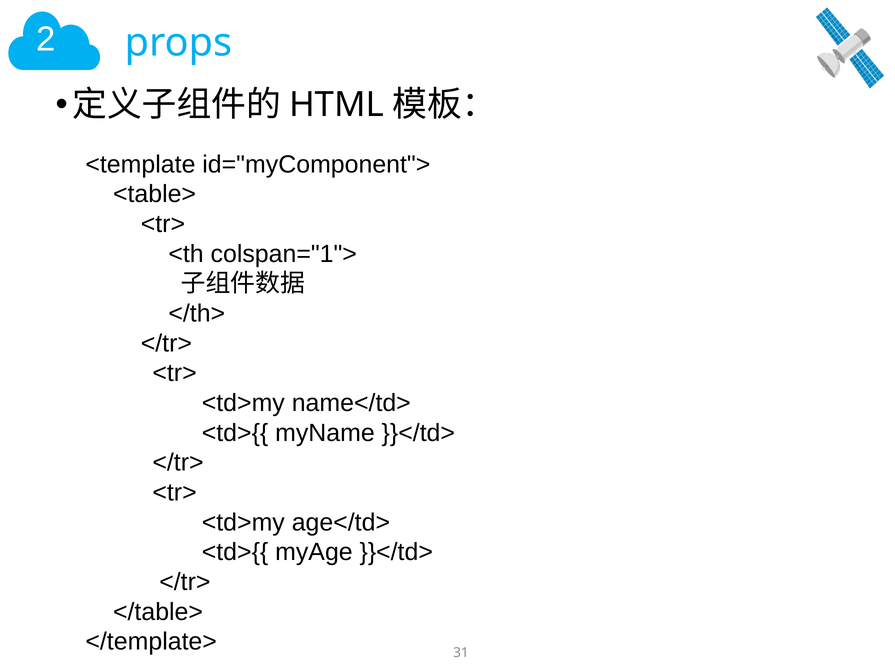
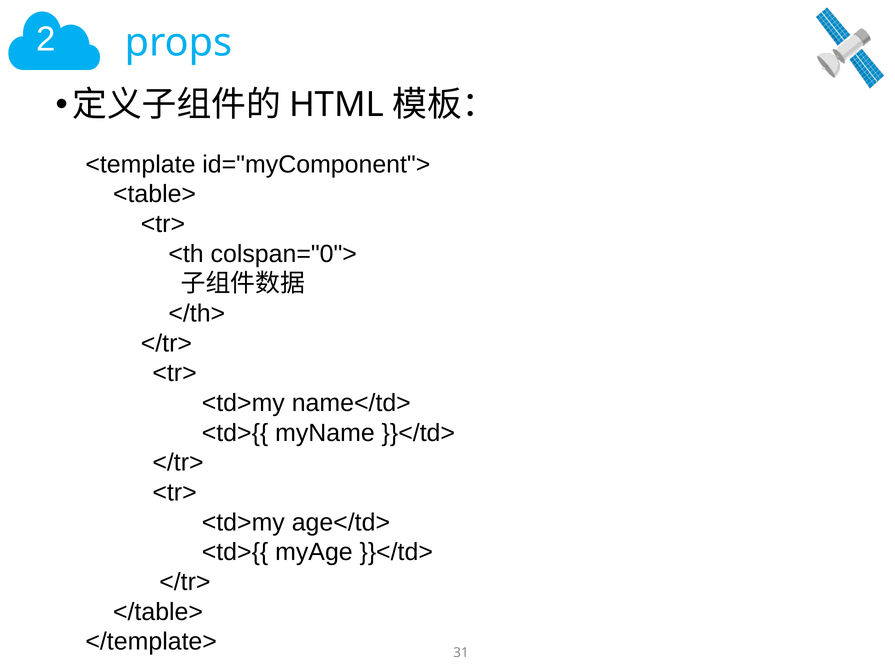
colspan="1">: colspan="1"> -> colspan="0">
